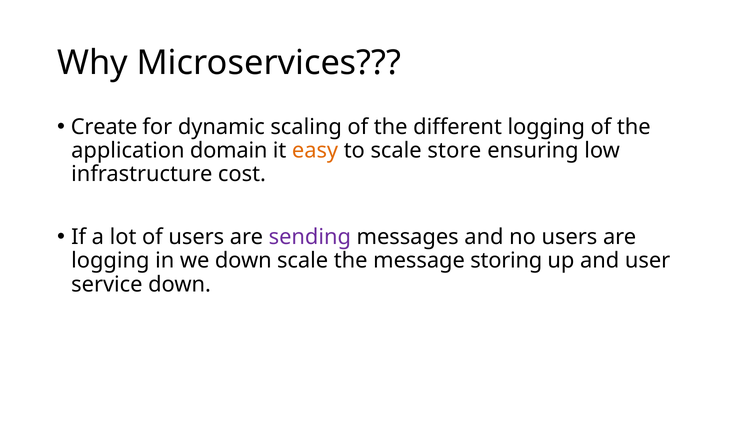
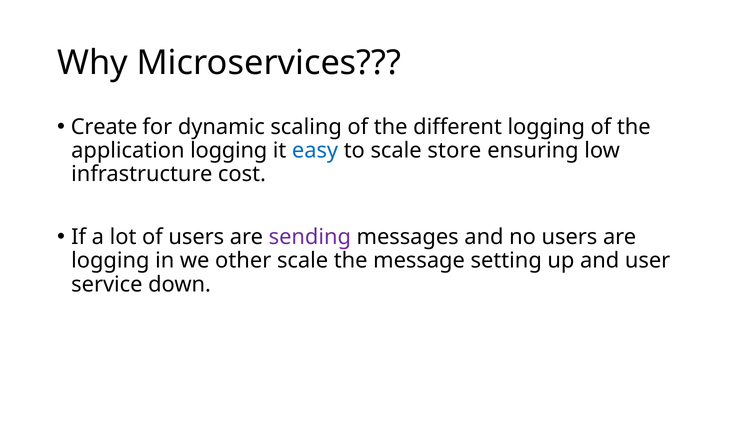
application domain: domain -> logging
easy colour: orange -> blue
we down: down -> other
storing: storing -> setting
